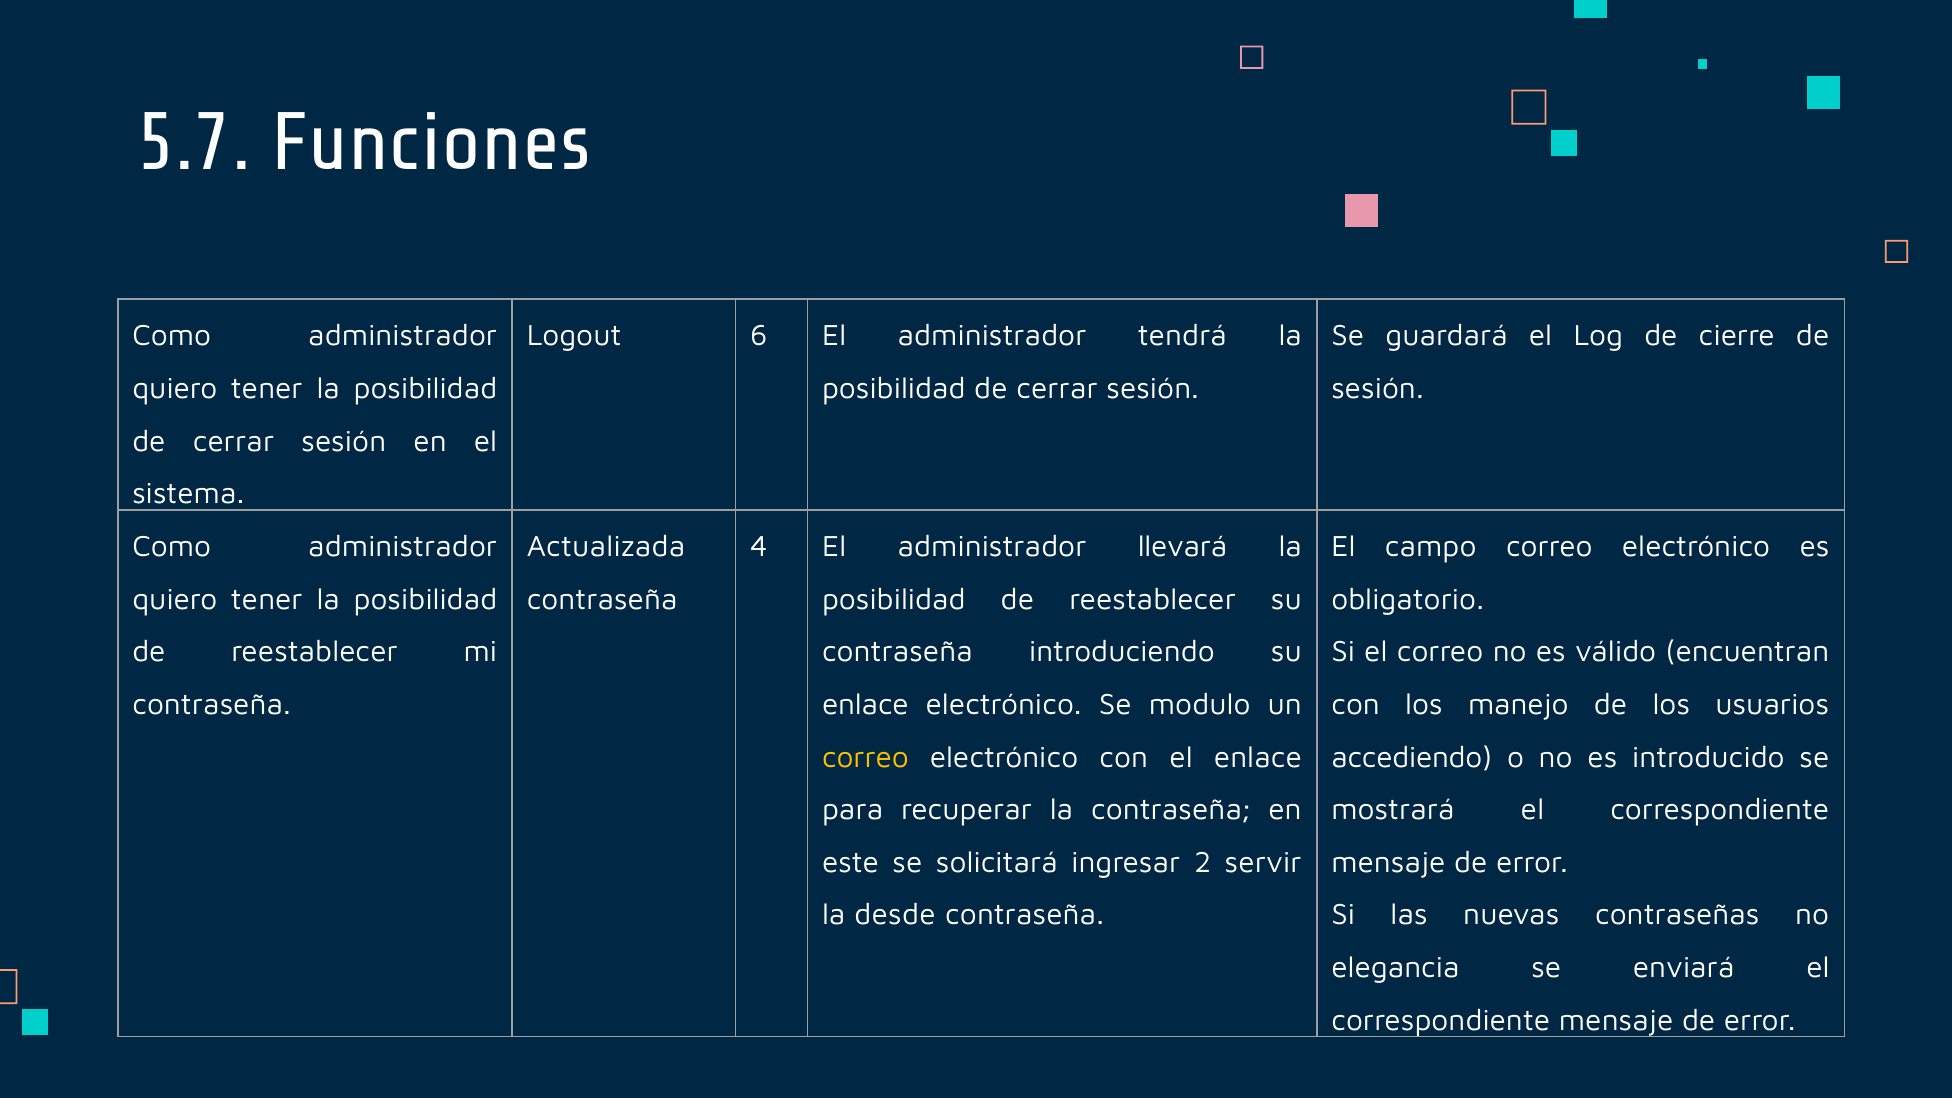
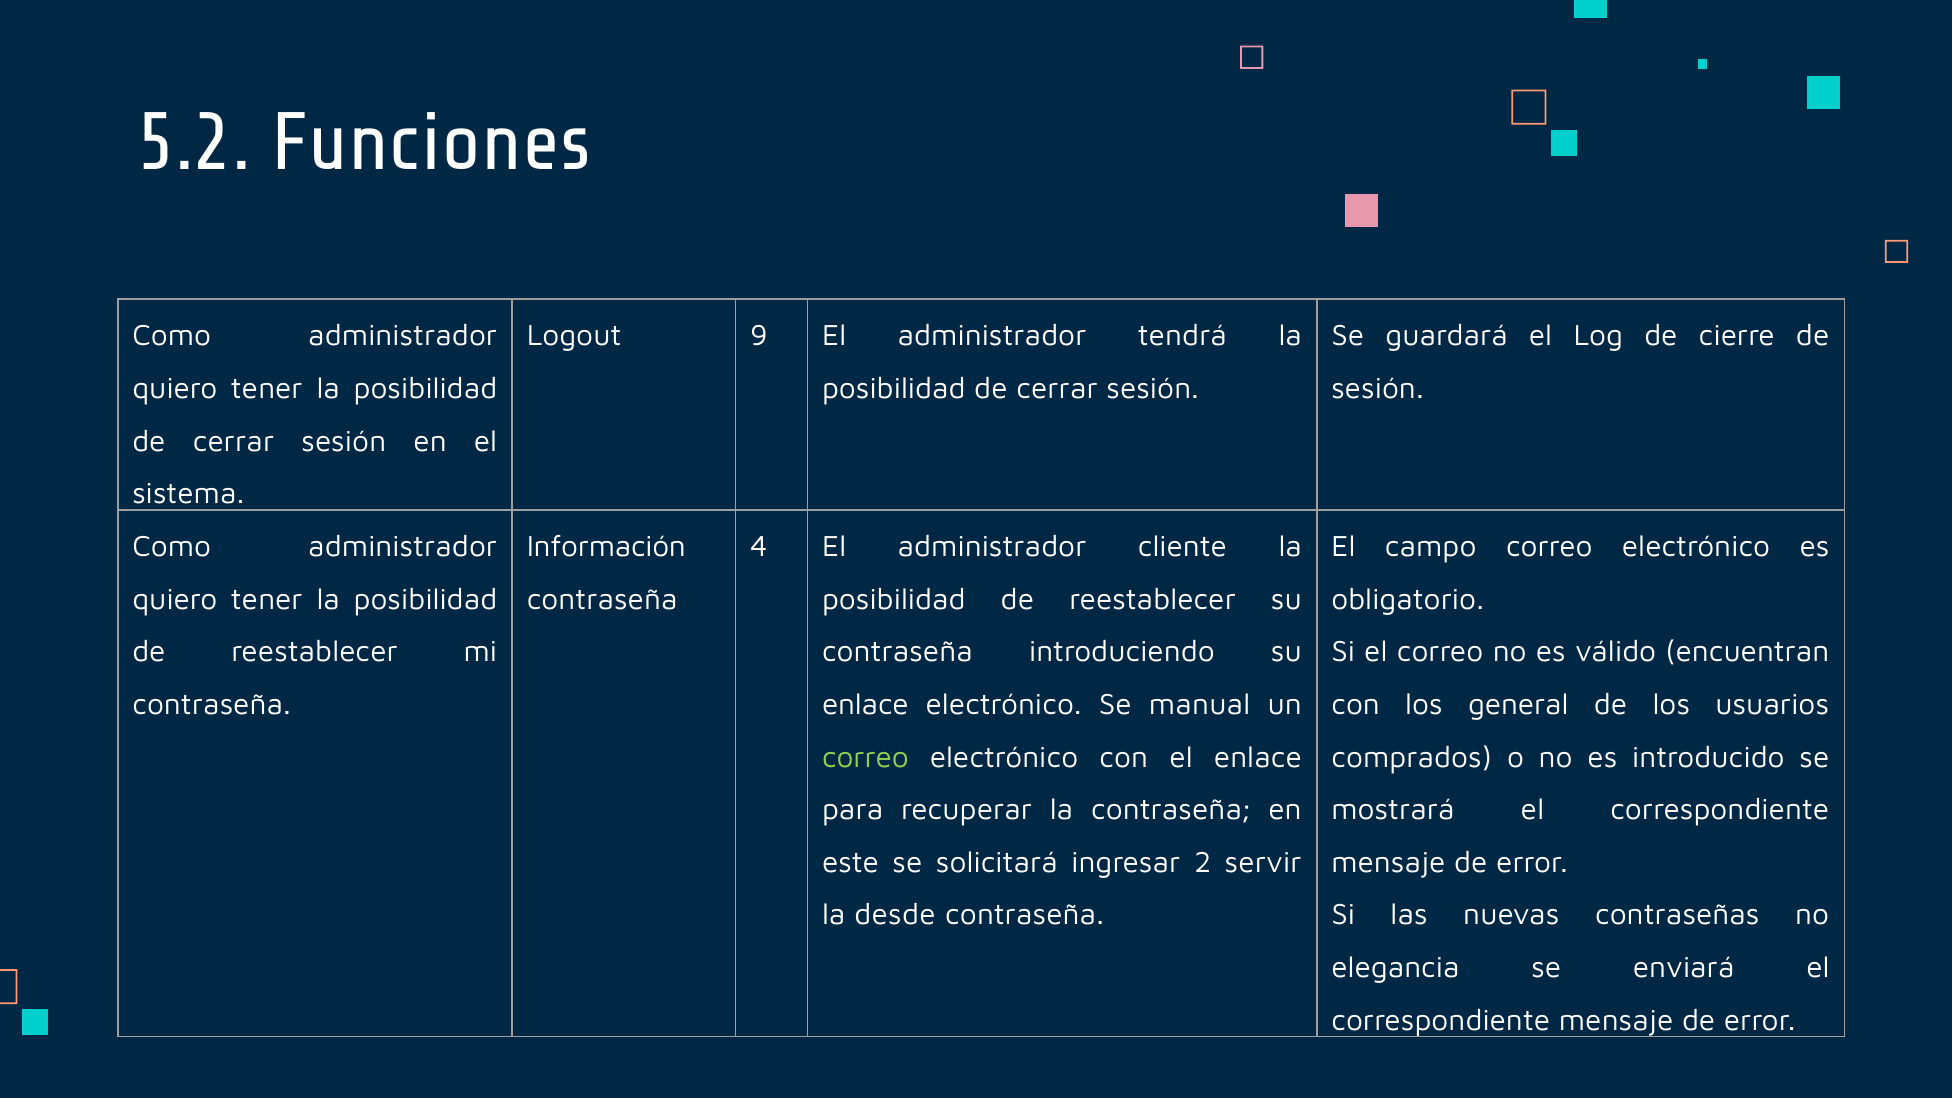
5.7: 5.7 -> 5.2
6: 6 -> 9
Actualizada: Actualizada -> Información
llevará: llevará -> cliente
modulo: modulo -> manual
manejo: manejo -> general
correo at (865, 757) colour: yellow -> light green
accediendo: accediendo -> comprados
